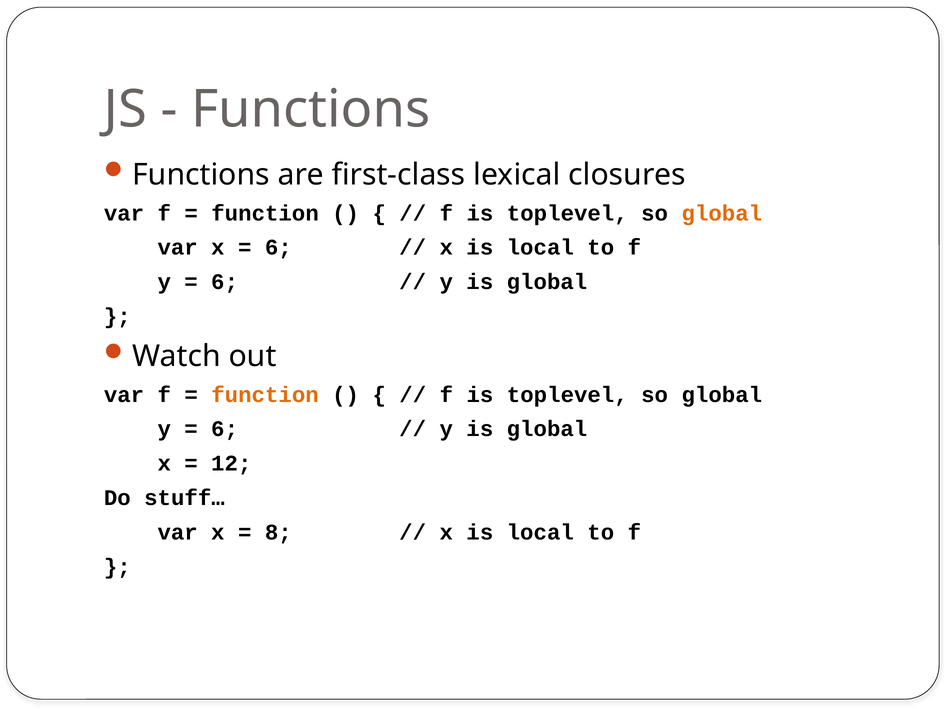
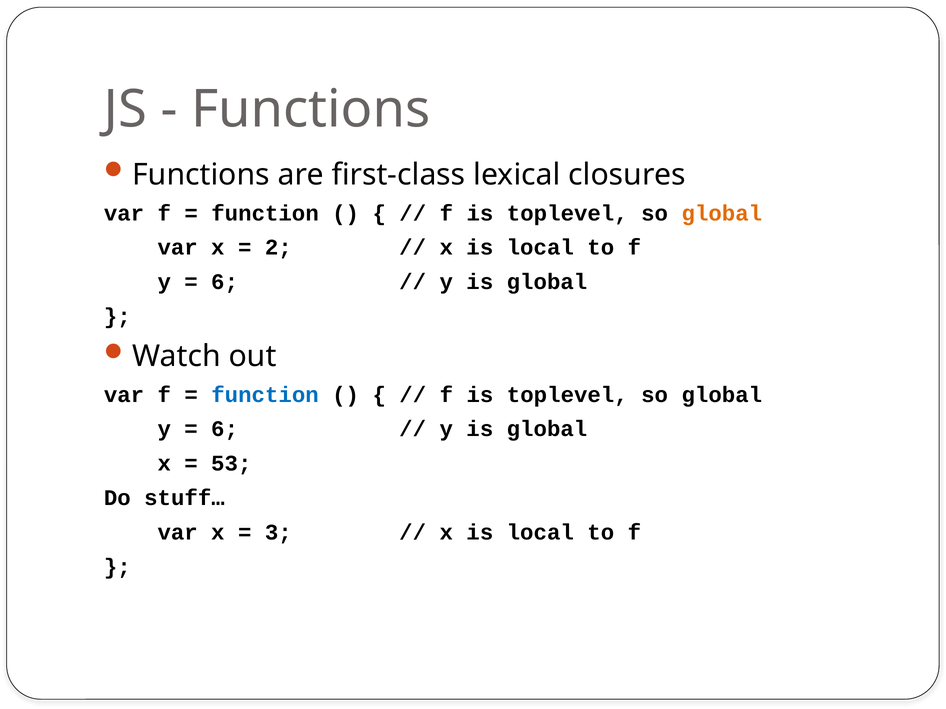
6 at (278, 248): 6 -> 2
function at (265, 395) colour: orange -> blue
12: 12 -> 53
8: 8 -> 3
